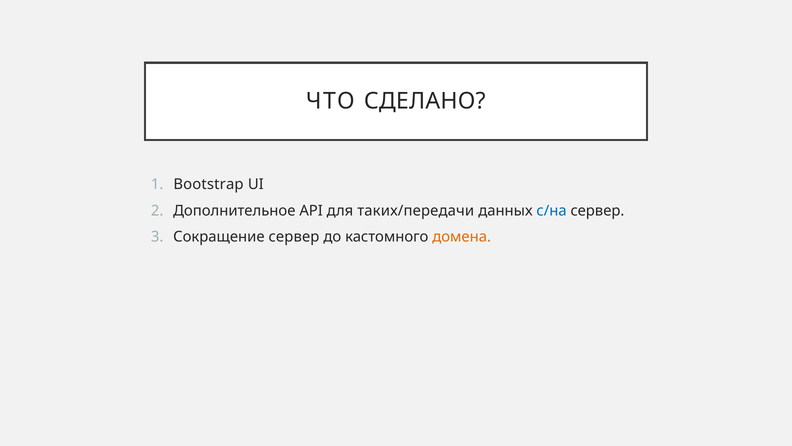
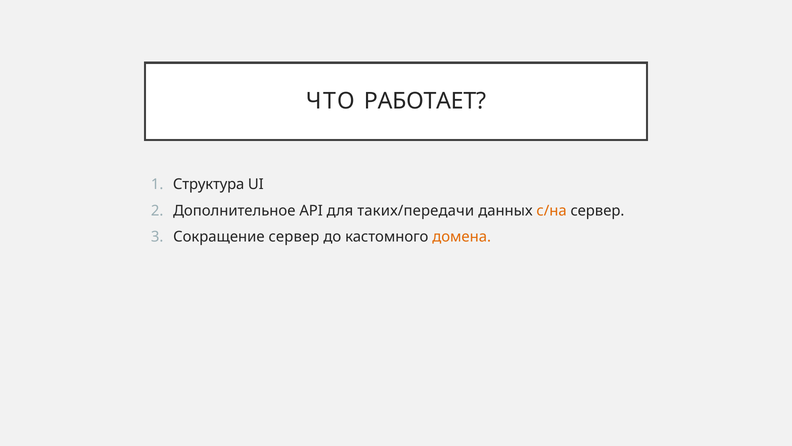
СДЕЛАНО: СДЕЛАНО -> РАБОТАЕТ
Bootstrap: Bootstrap -> Структура
с/на colour: blue -> orange
